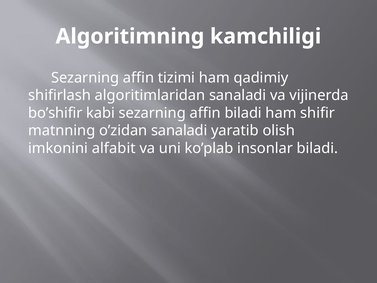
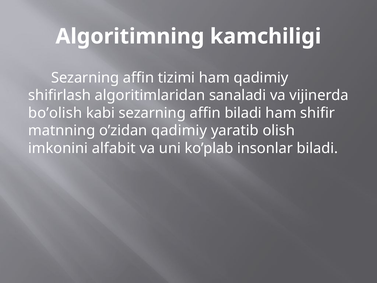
bo’shifir: bo’shifir -> bo’olish
o’zidan sanaladi: sanaladi -> qadimiy
